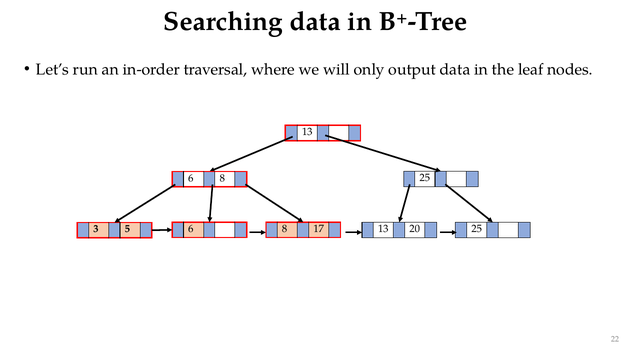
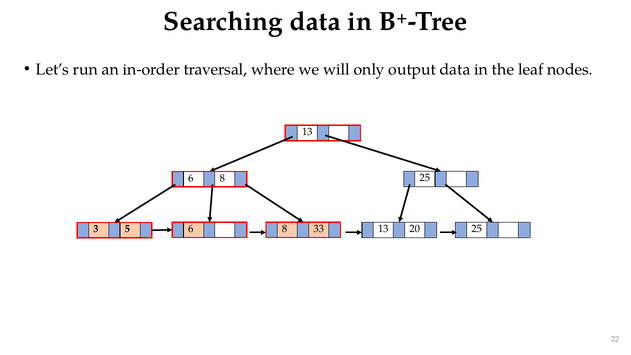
17: 17 -> 33
